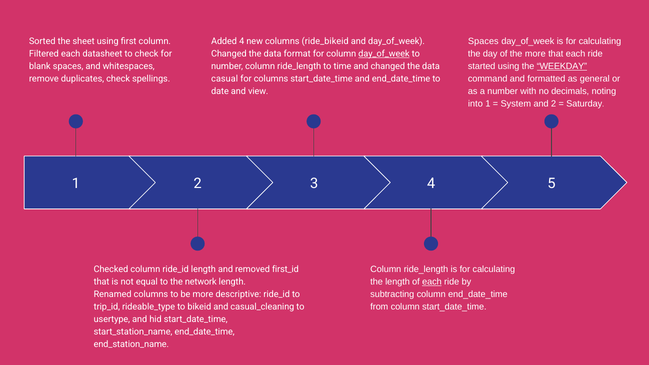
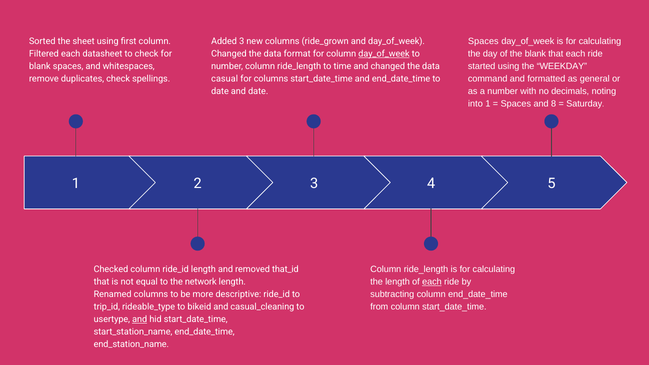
Added 4: 4 -> 3
ride_bikeid: ride_bikeid -> ride_grown
the more: more -> blank
WEEKDAY underline: present -> none
and view: view -> date
System at (516, 104): System -> Spaces
and 2: 2 -> 8
first_id: first_id -> that_id
and at (140, 319) underline: none -> present
